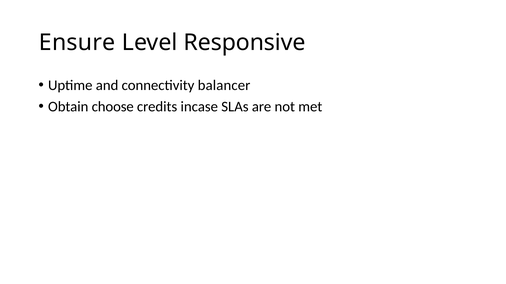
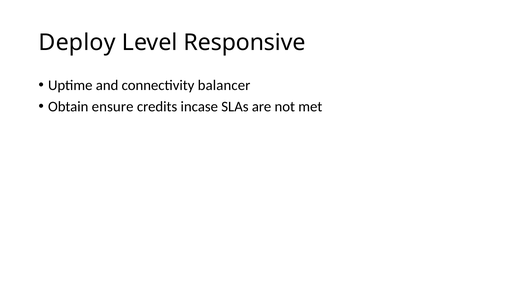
Ensure: Ensure -> Deploy
choose: choose -> ensure
